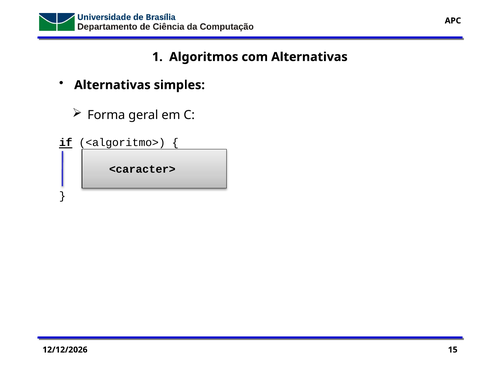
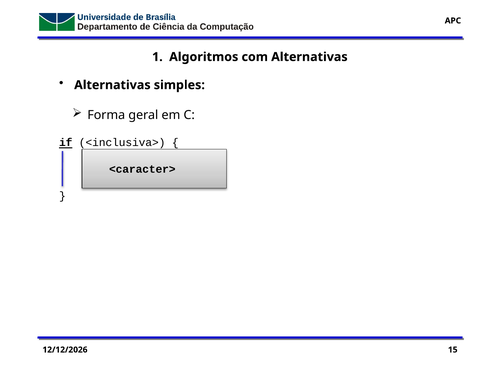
<algoritmo>: <algoritmo> -> <inclusiva>
